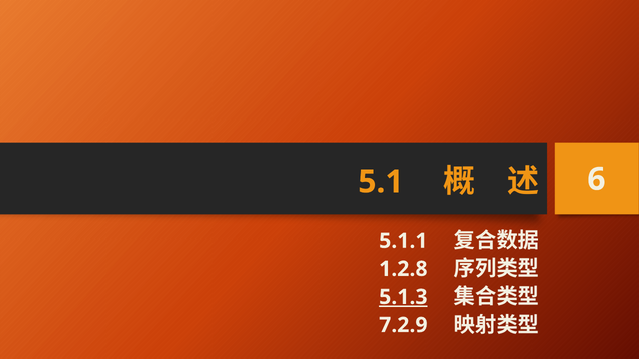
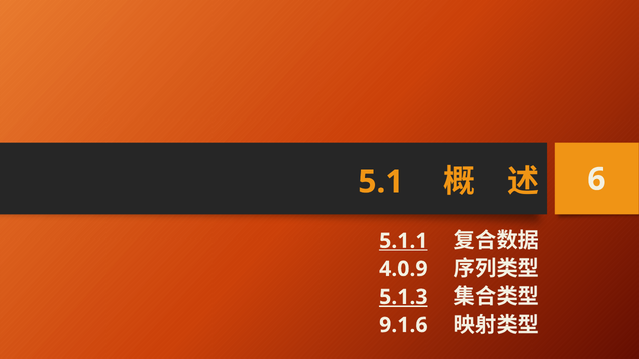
5.1.1 underline: none -> present
1.2.8: 1.2.8 -> 4.0.9
7.2.9: 7.2.9 -> 9.1.6
